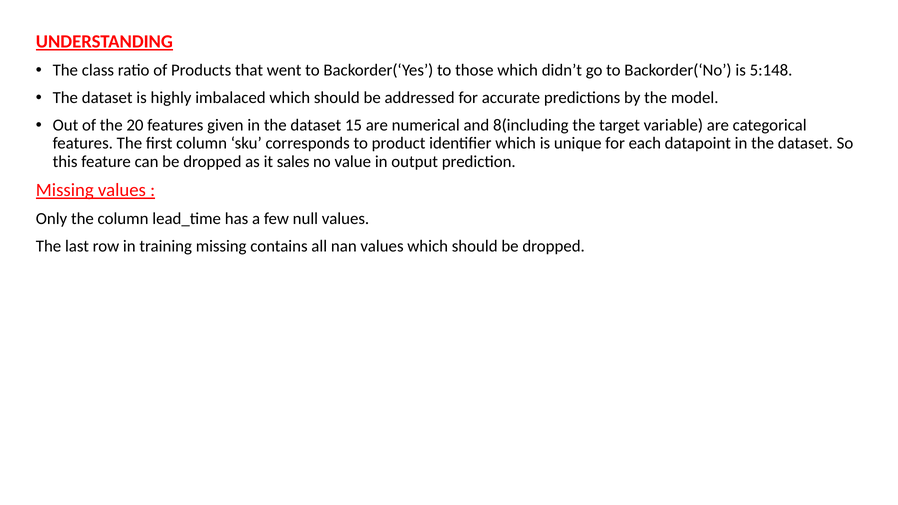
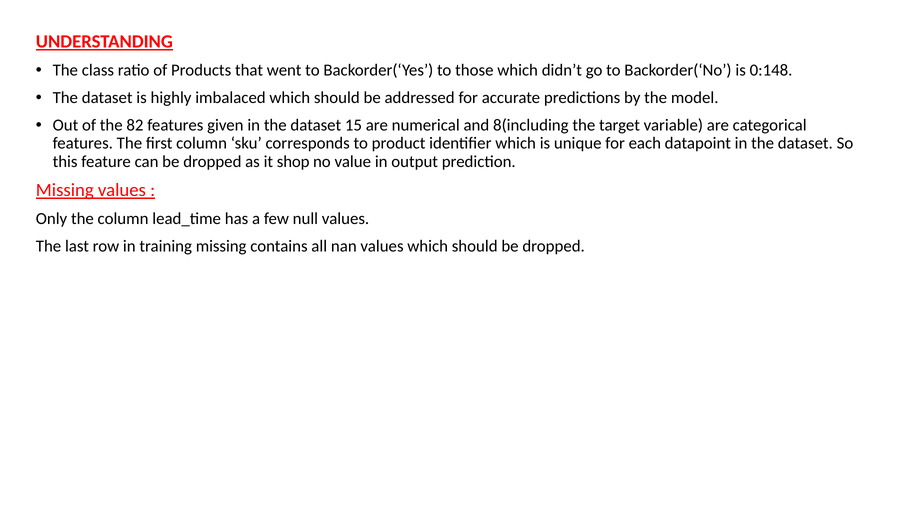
5:148: 5:148 -> 0:148
20: 20 -> 82
sales: sales -> shop
